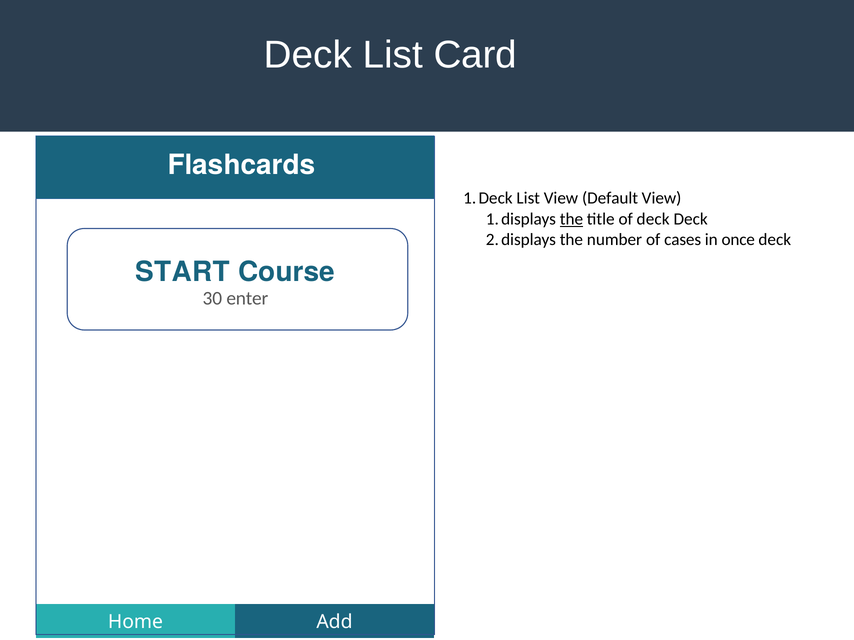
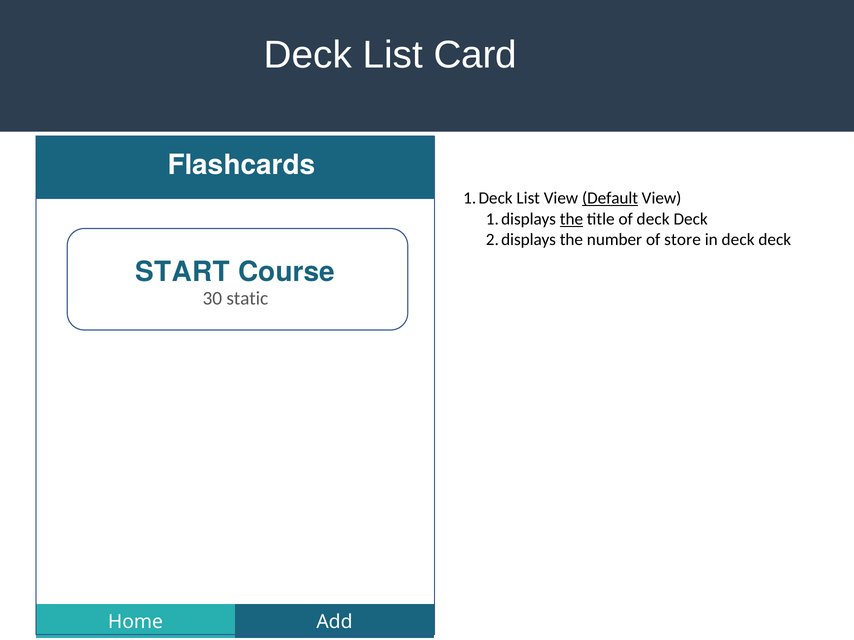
Default underline: none -> present
cases: cases -> store
in once: once -> deck
enter: enter -> static
